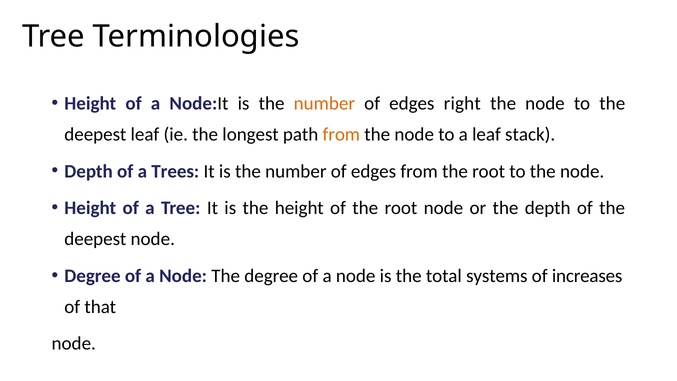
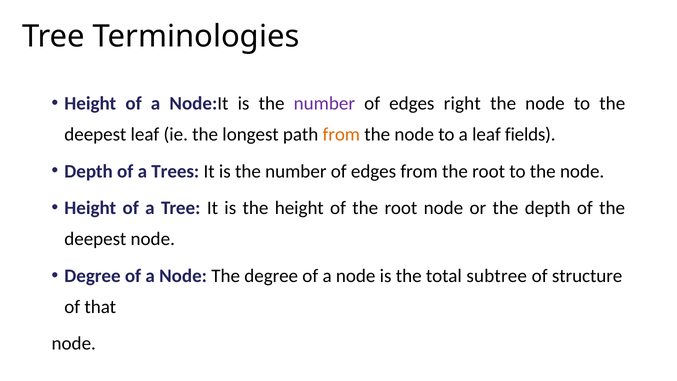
number at (324, 103) colour: orange -> purple
stack: stack -> fields
systems: systems -> subtree
increases: increases -> structure
